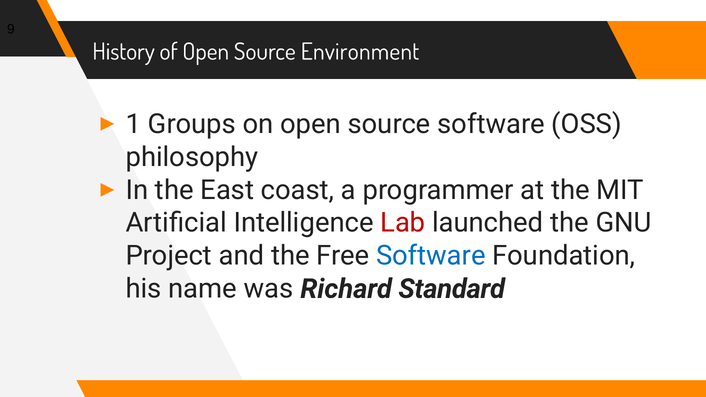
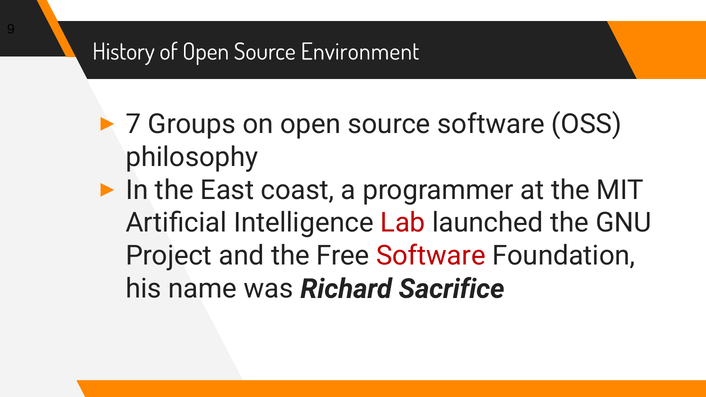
1: 1 -> 7
Software at (431, 256) colour: blue -> red
Standard: Standard -> Sacrifice
